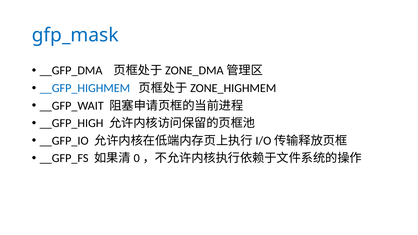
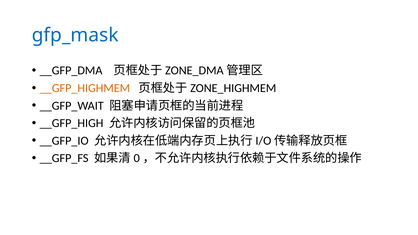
__GFP_HIGHMEM colour: blue -> orange
